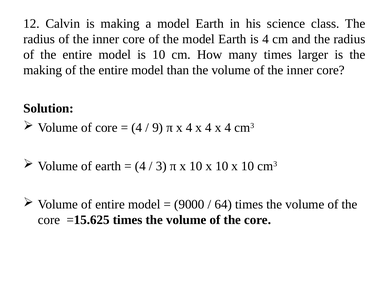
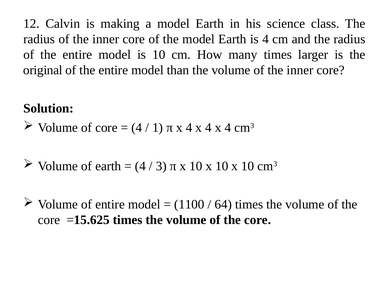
making at (43, 70): making -> original
9: 9 -> 1
9000: 9000 -> 1100
